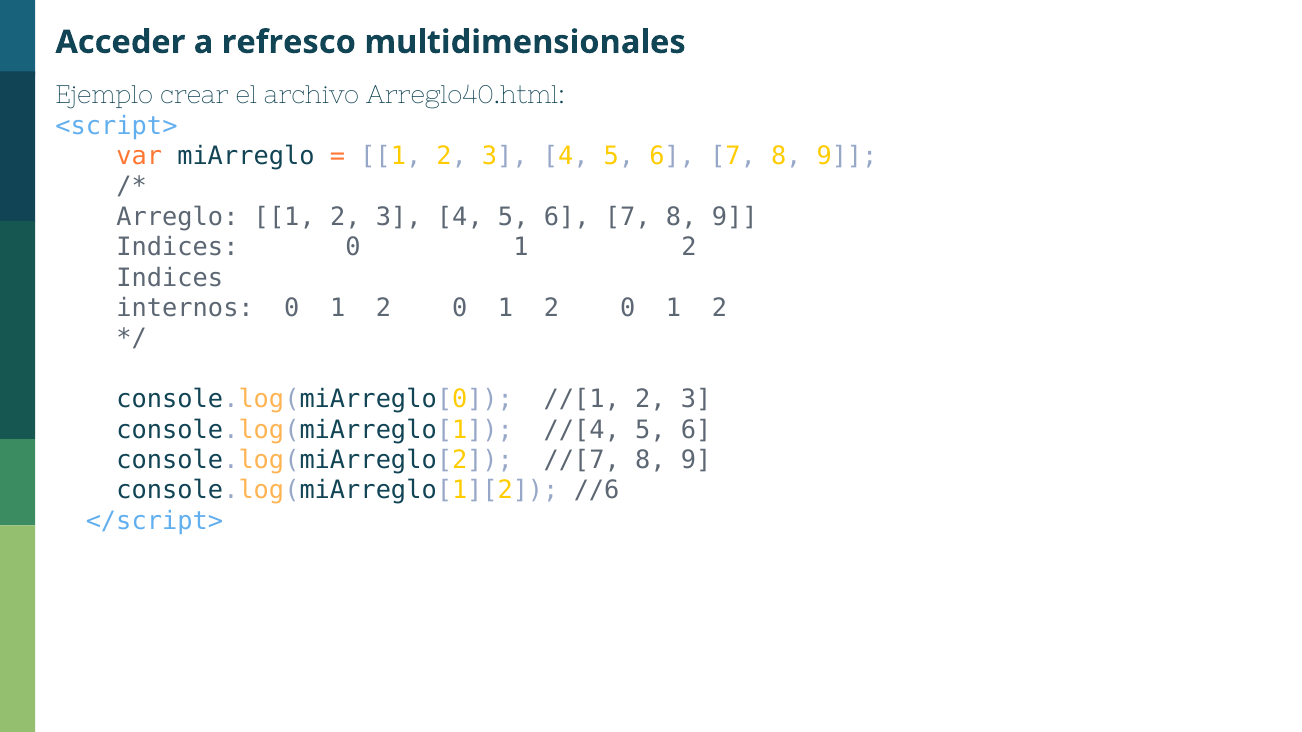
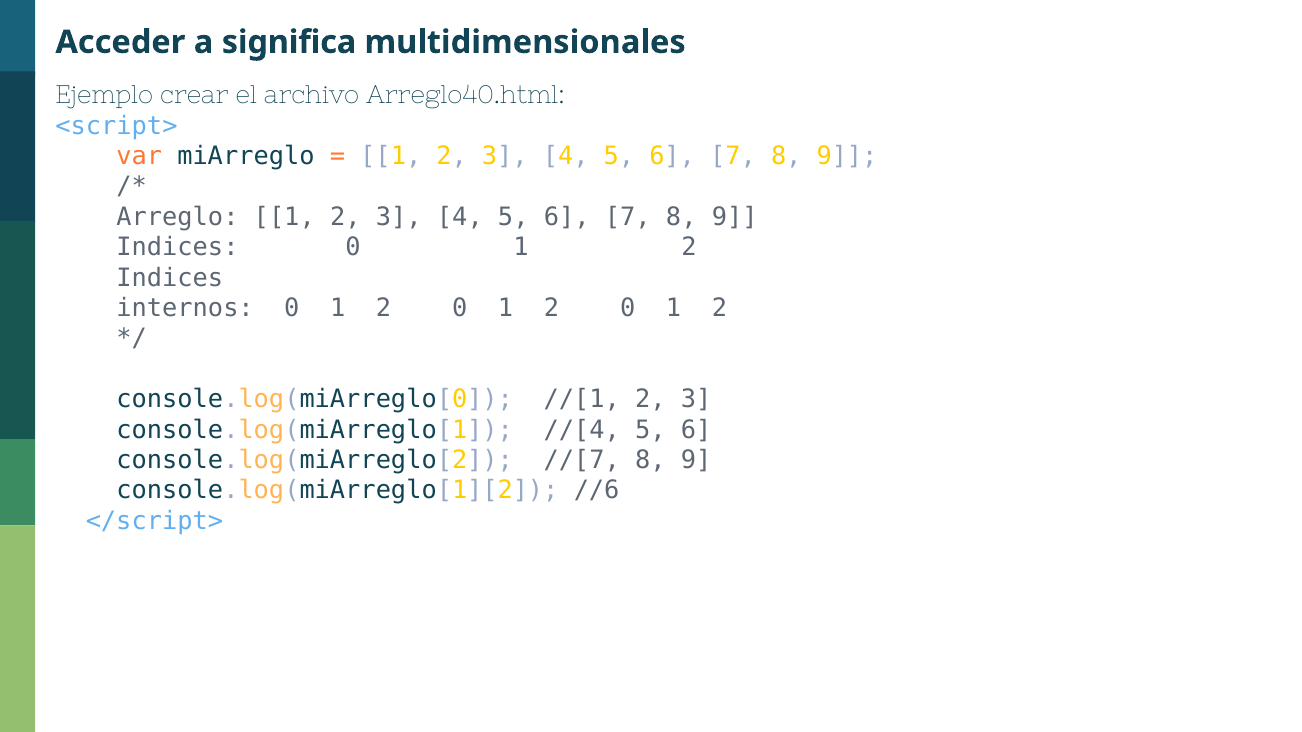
refresco: refresco -> significa
